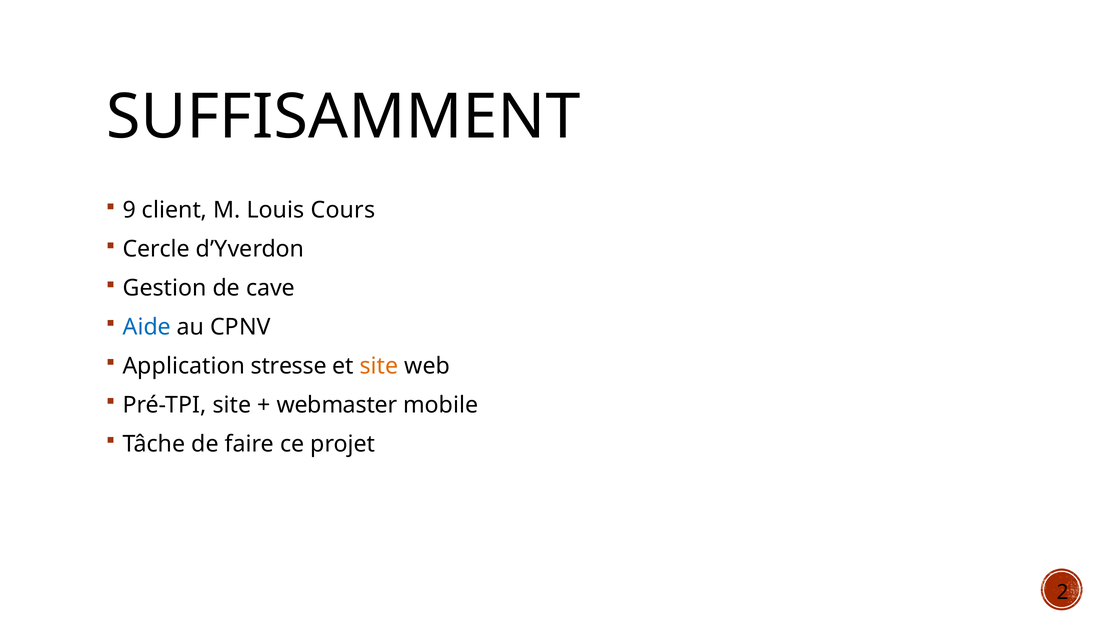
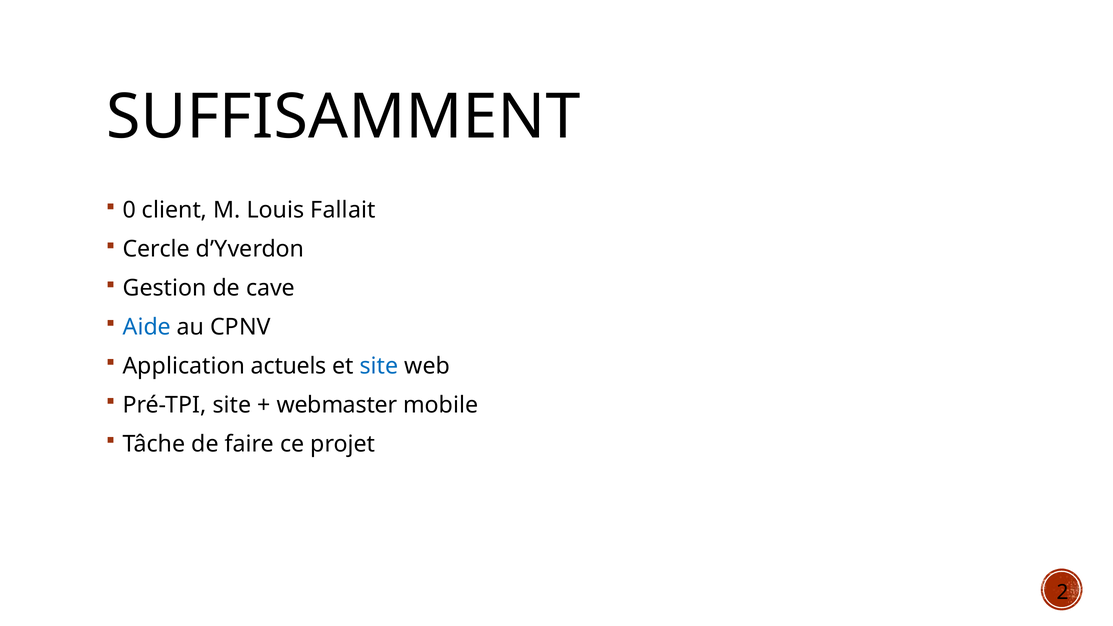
9: 9 -> 0
Cours: Cours -> Fallait
stresse: stresse -> actuels
site at (379, 366) colour: orange -> blue
